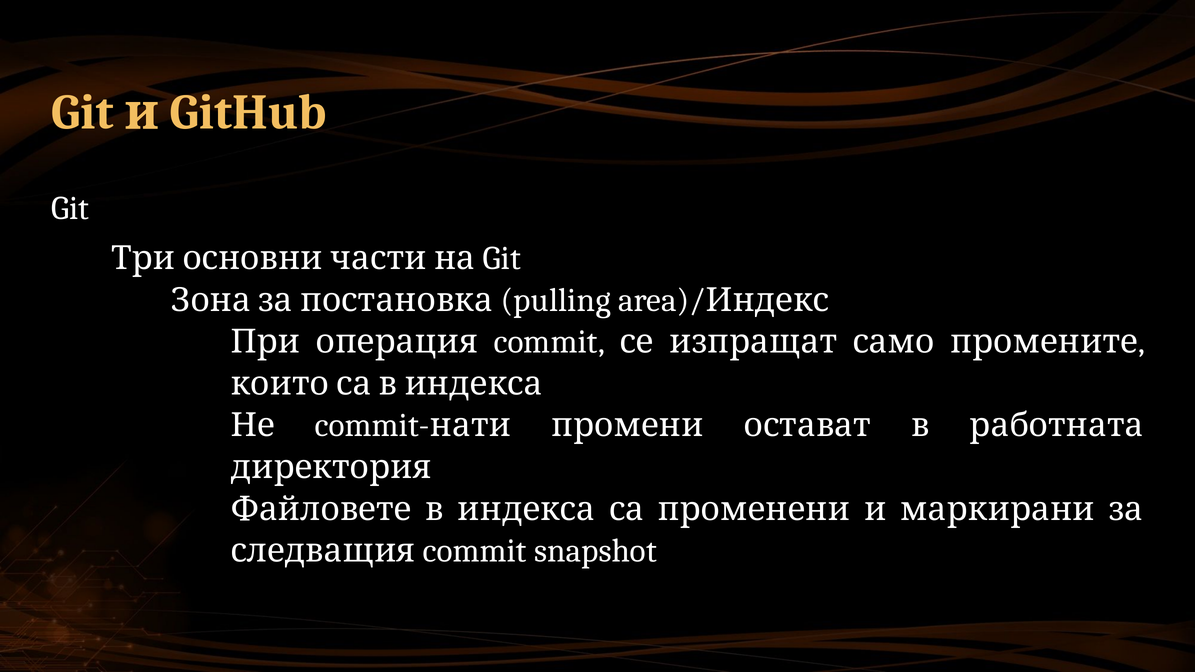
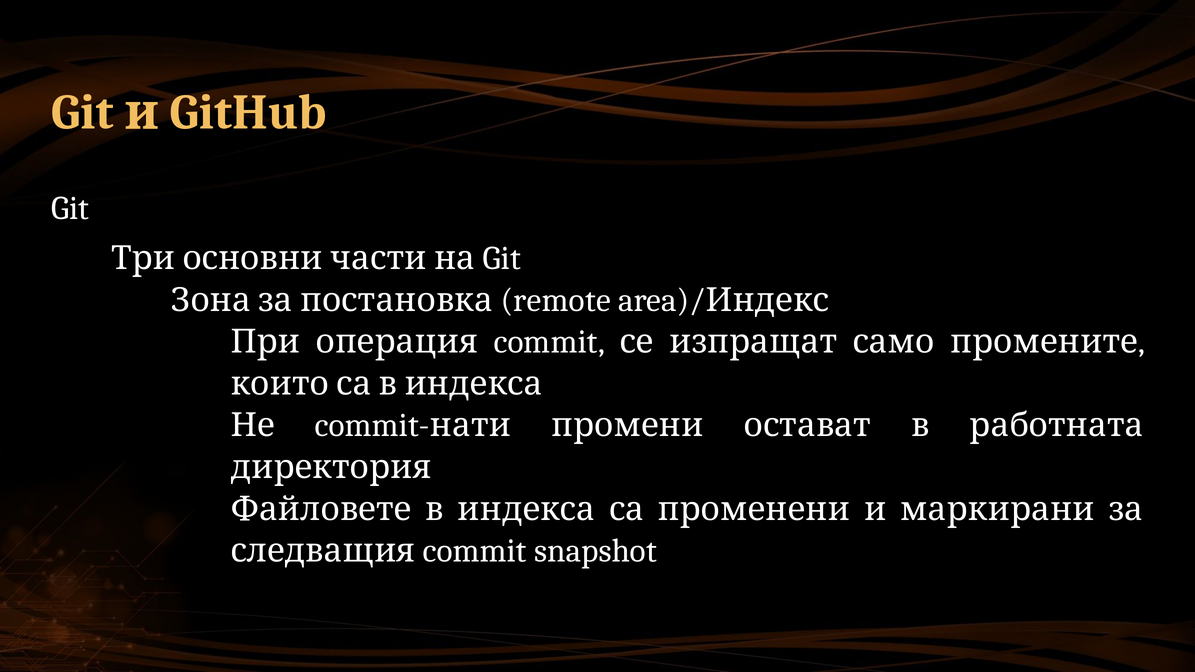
pulling: pulling -> remote
